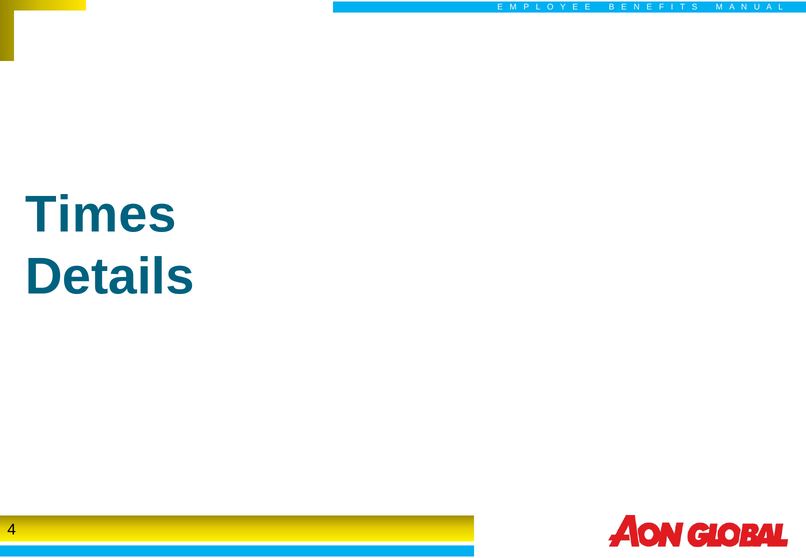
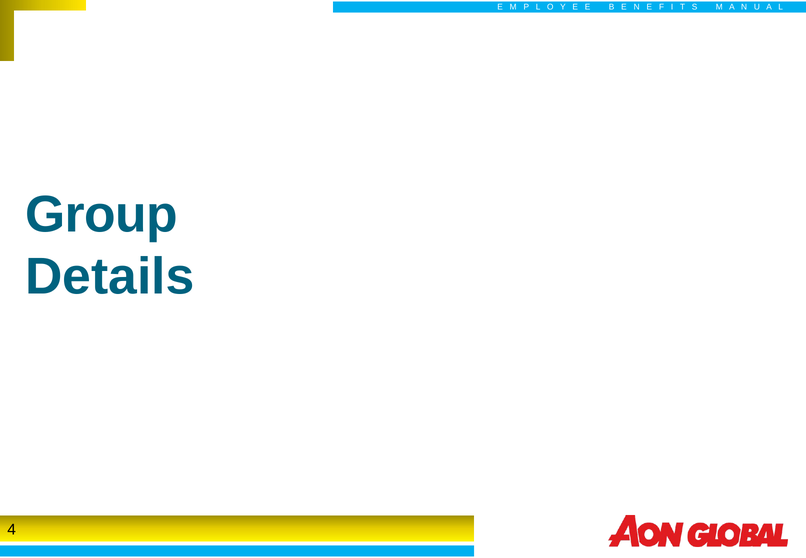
Times: Times -> Group
